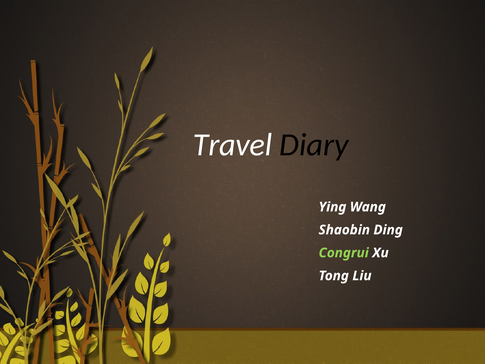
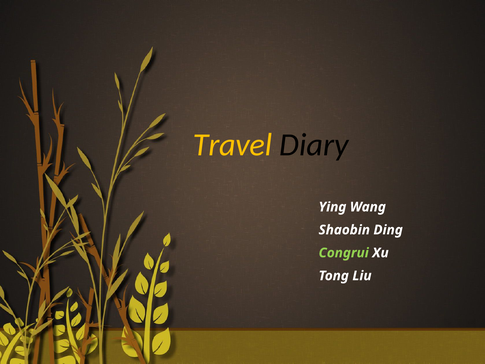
Travel colour: white -> yellow
